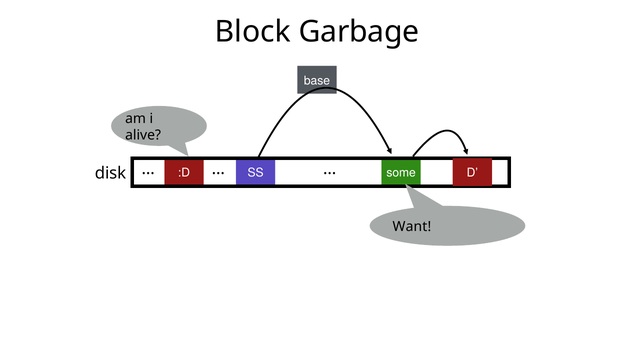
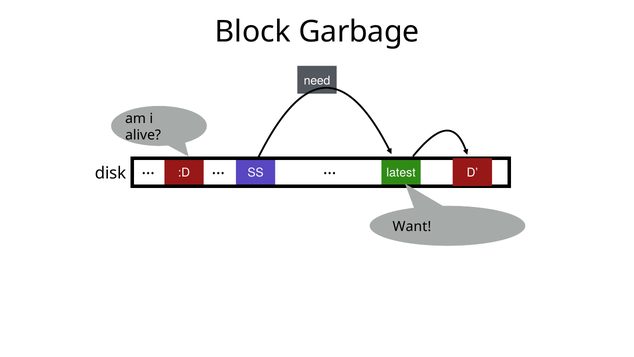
base: base -> need
some: some -> latest
